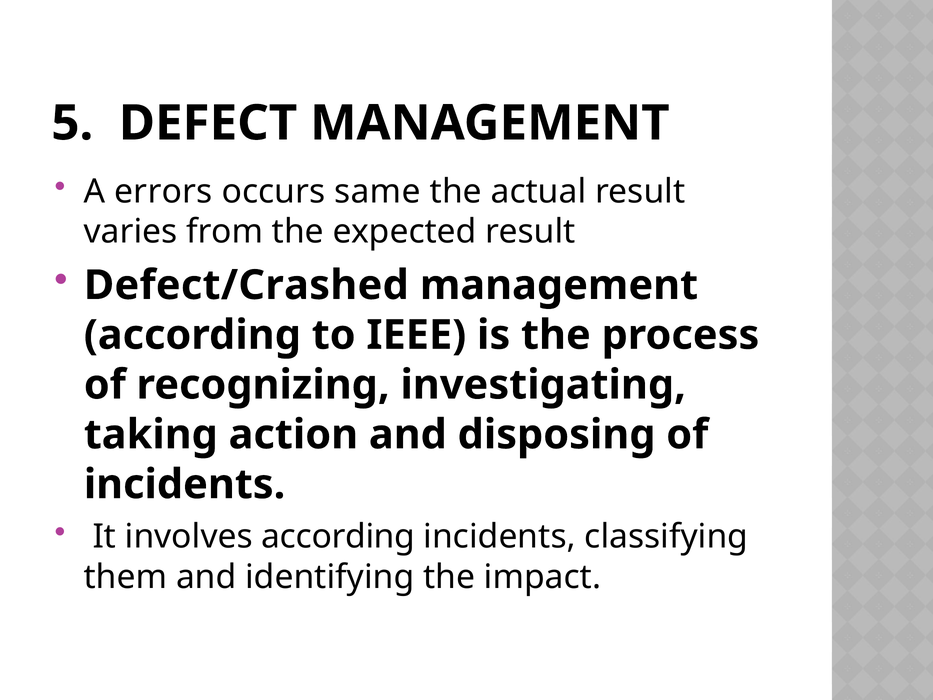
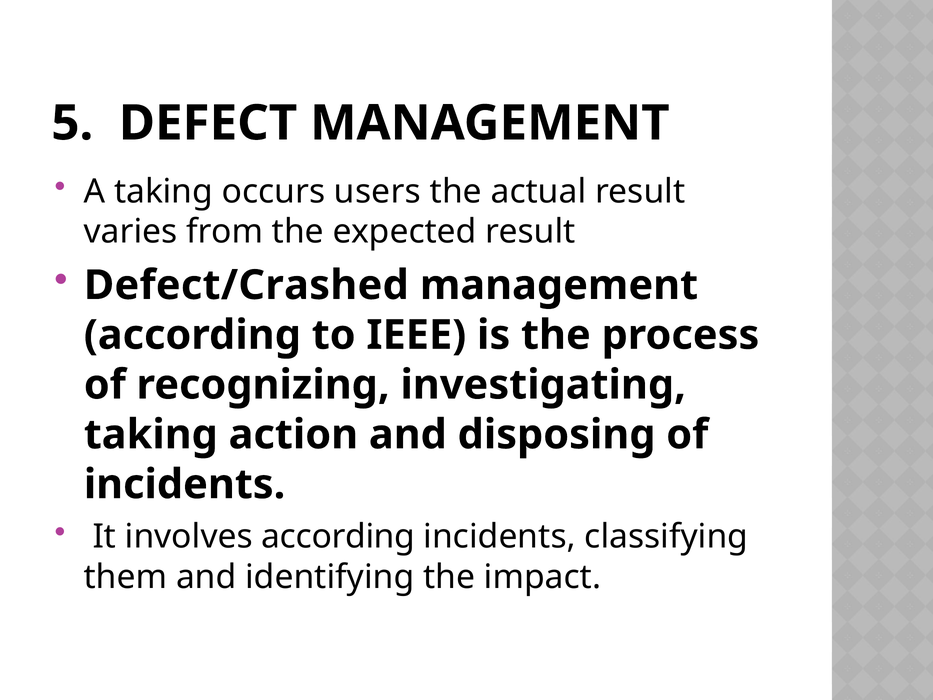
A errors: errors -> taking
same: same -> users
